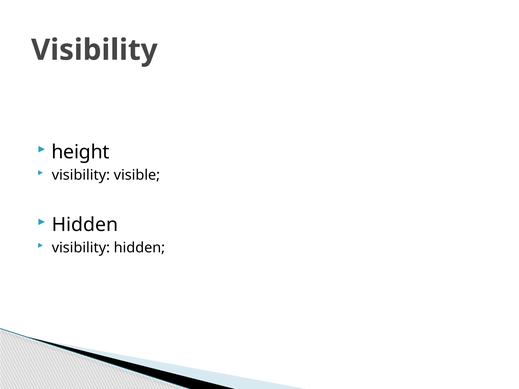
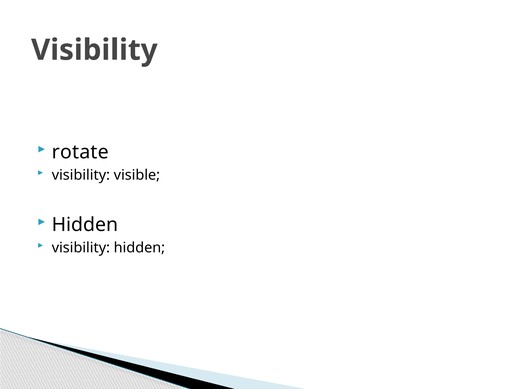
height: height -> rotate
